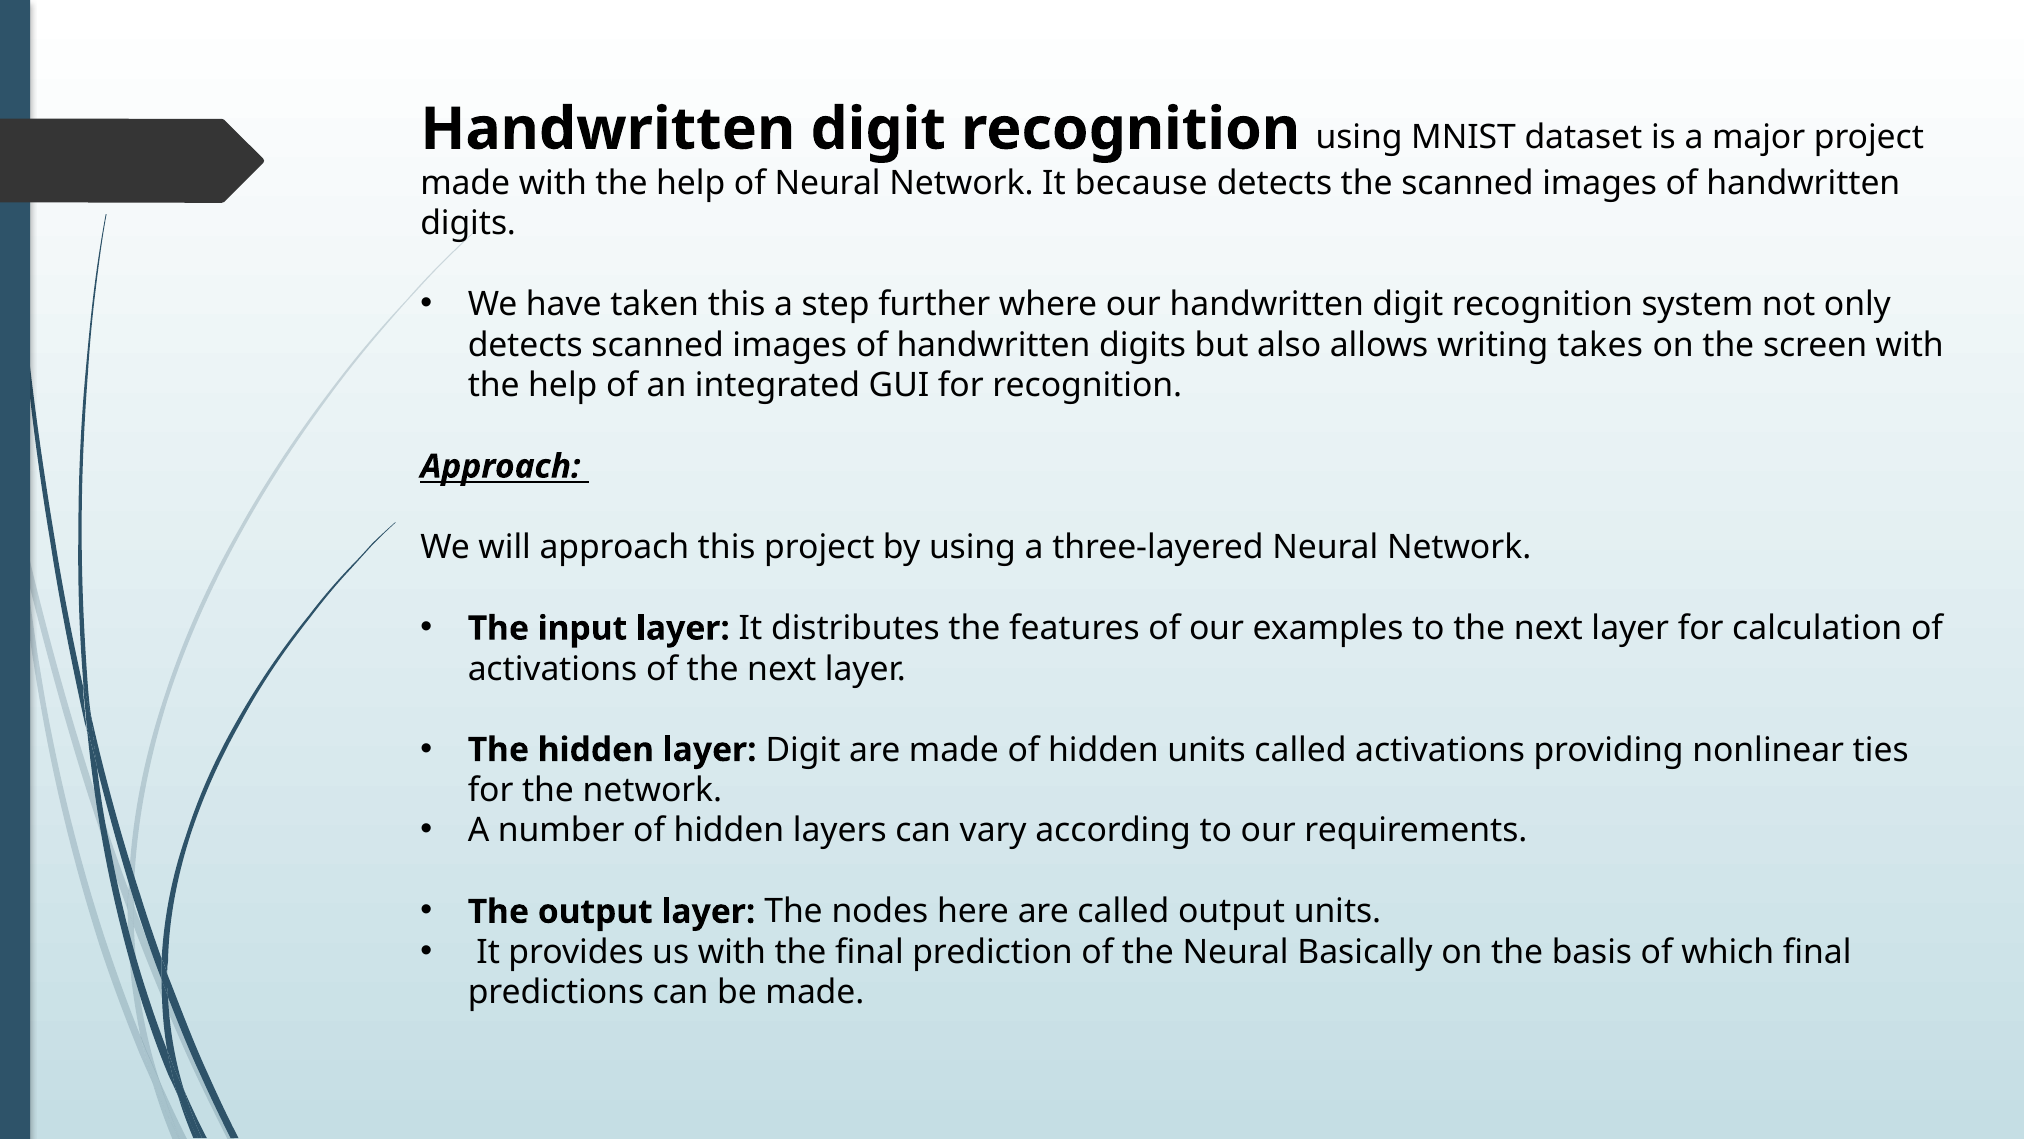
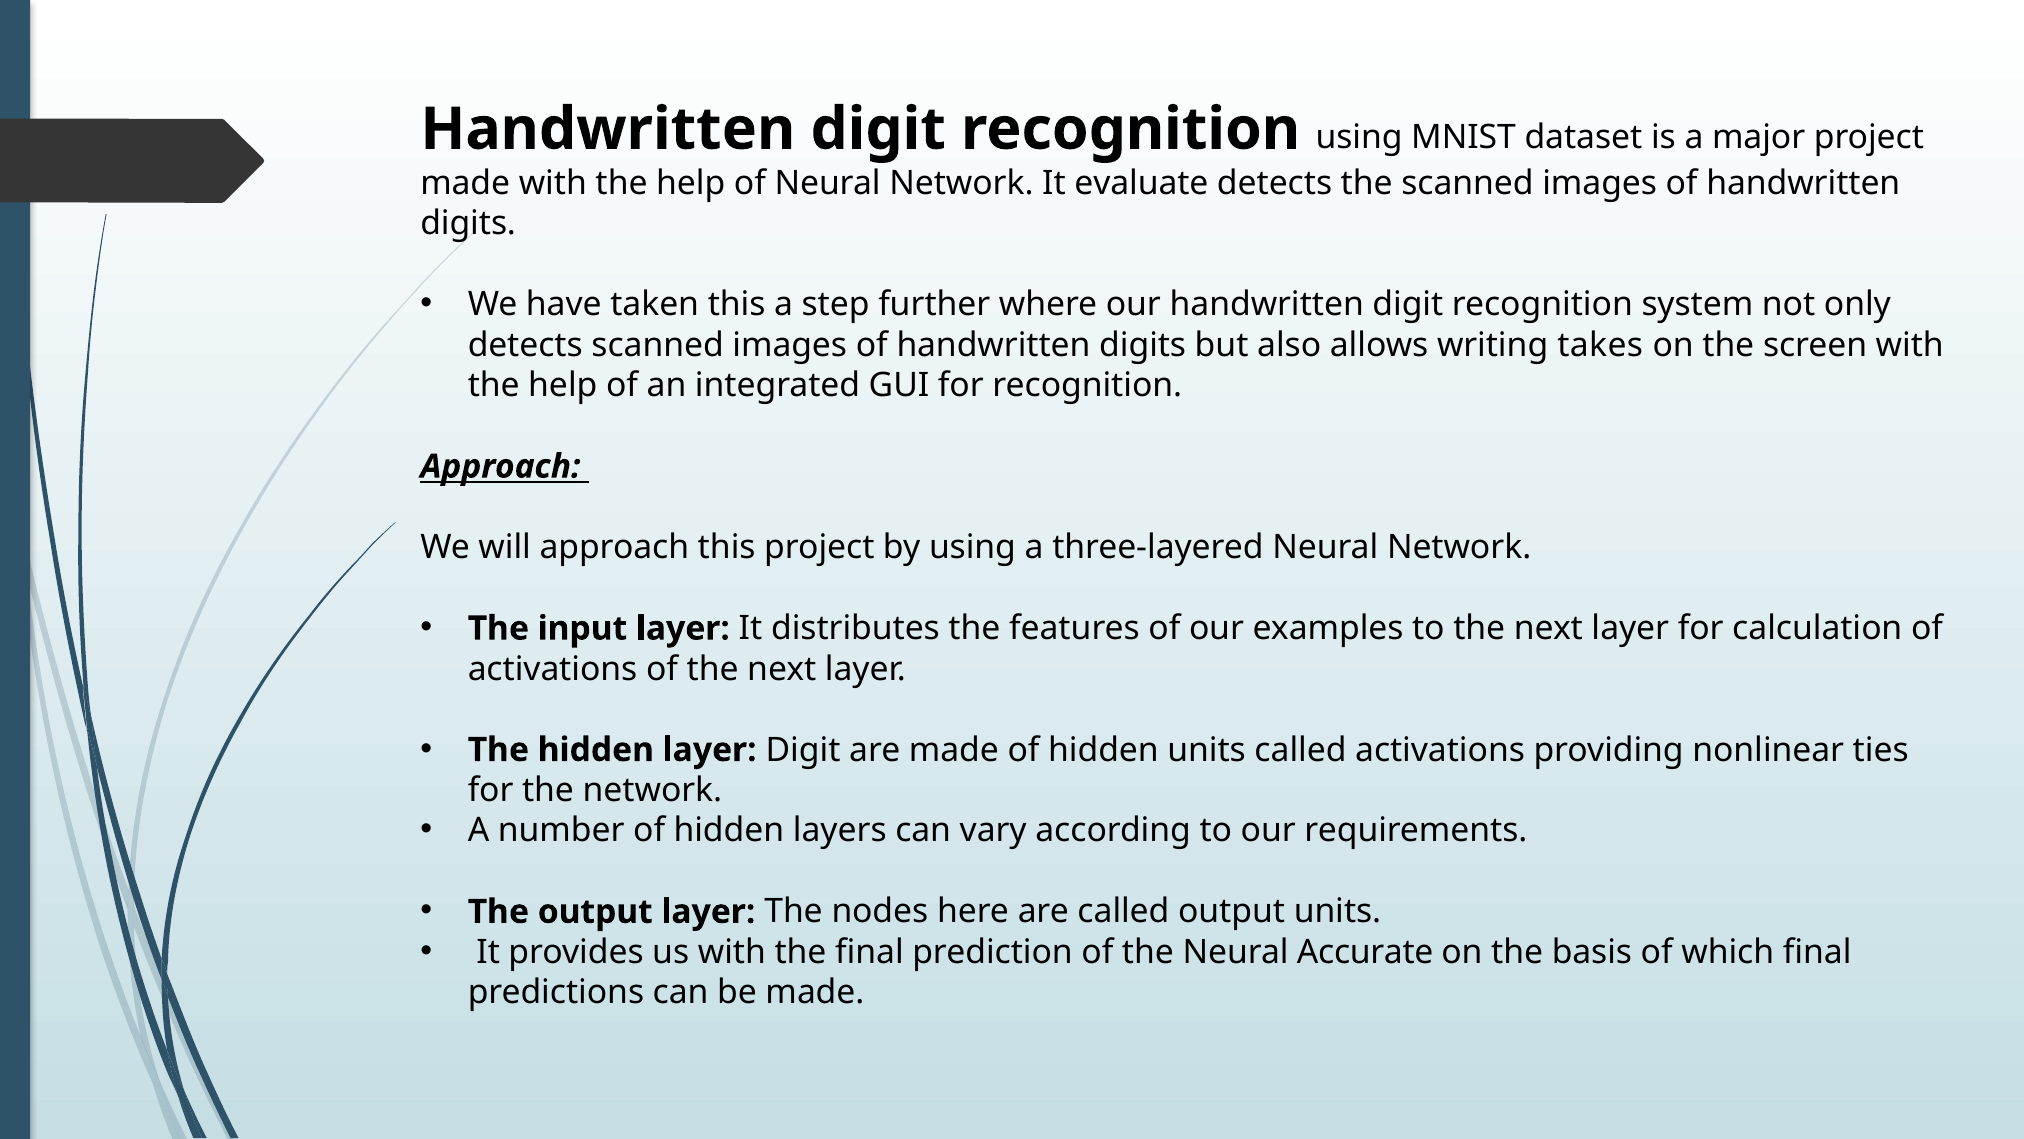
because: because -> evaluate
Basically: Basically -> Accurate
